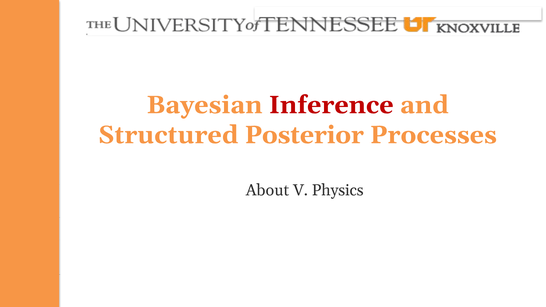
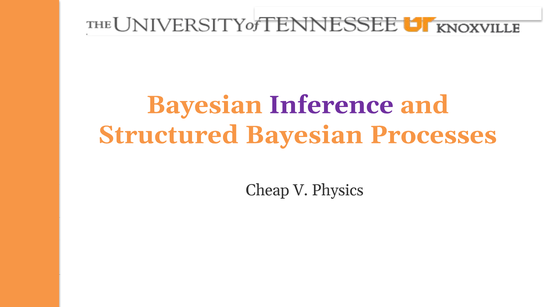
Inference colour: red -> purple
Structured Posterior: Posterior -> Bayesian
About: About -> Cheap
